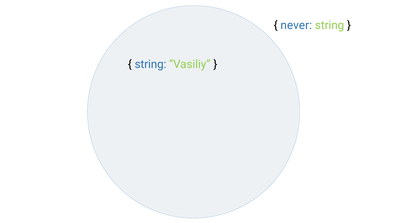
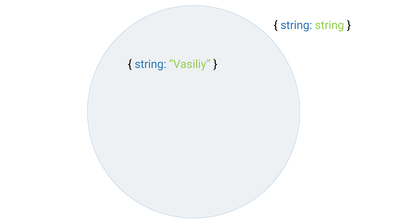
never at (296, 25): never -> string
